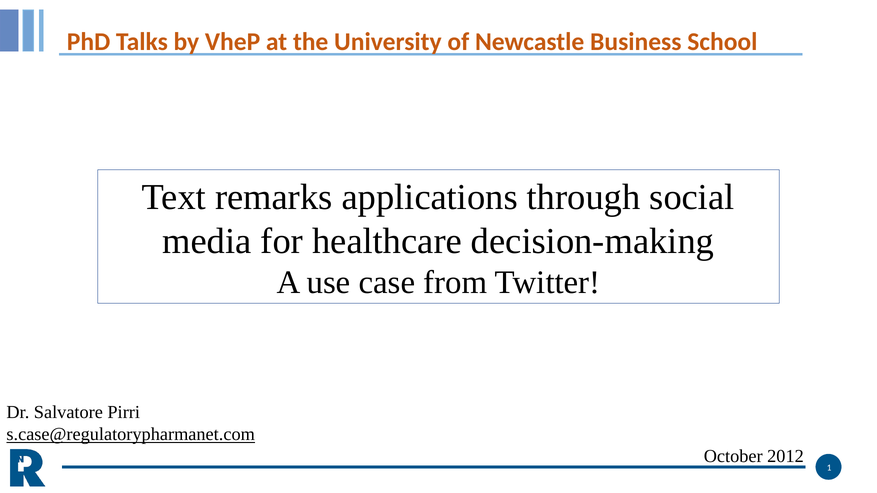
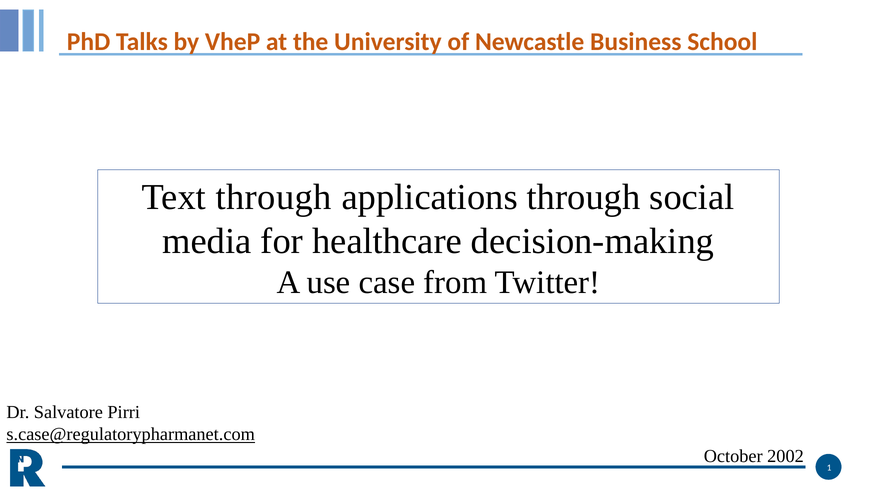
Text remarks: remarks -> through
2012: 2012 -> 2002
